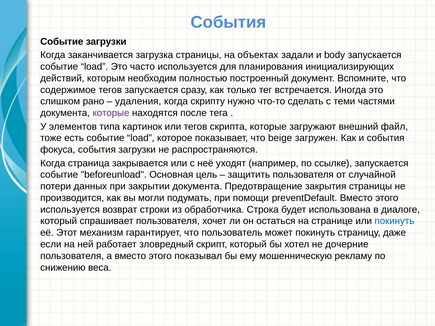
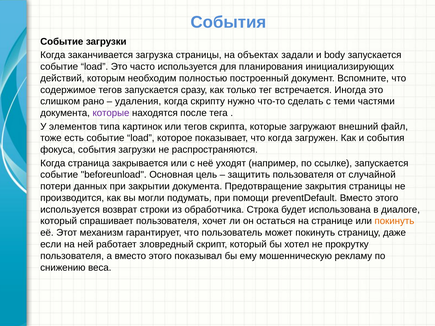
что beige: beige -> когда
покинуть at (394, 221) colour: blue -> orange
дочерние: дочерние -> прокрутку
